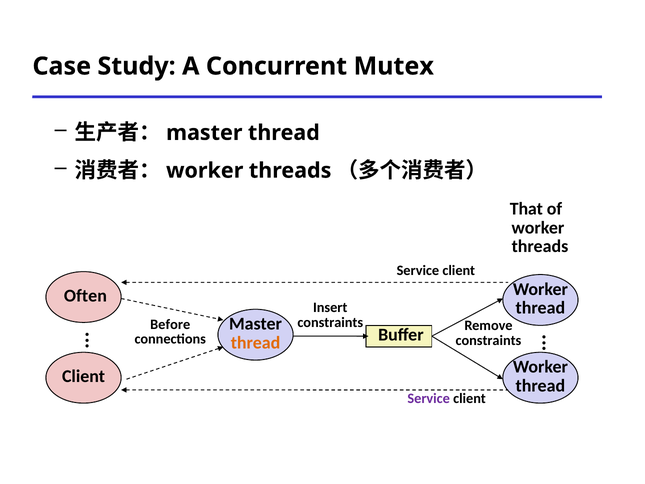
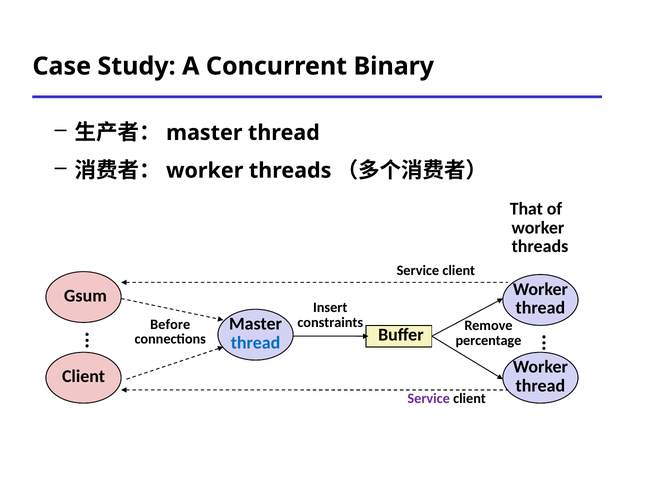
Mutex: Mutex -> Binary
Often: Often -> Gsum
constraints at (488, 340): constraints -> percentage
thread at (256, 342) colour: orange -> blue
